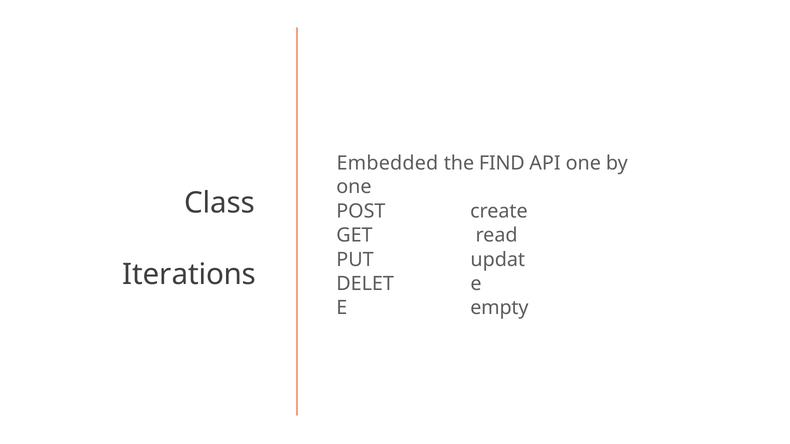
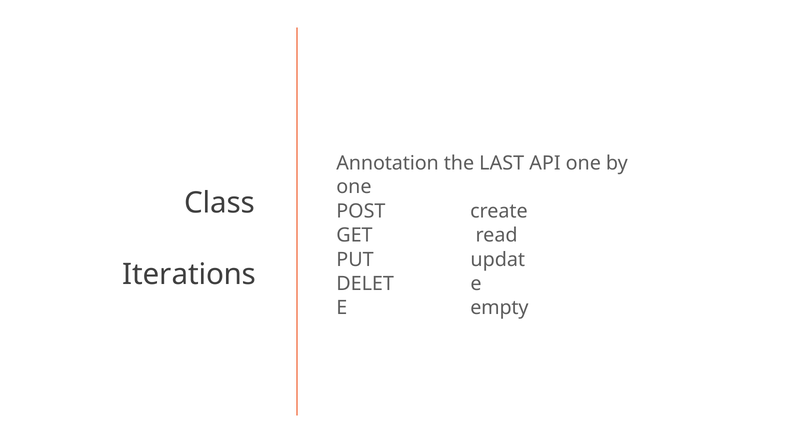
Embedded: Embedded -> Annotation
FIND: FIND -> LAST
